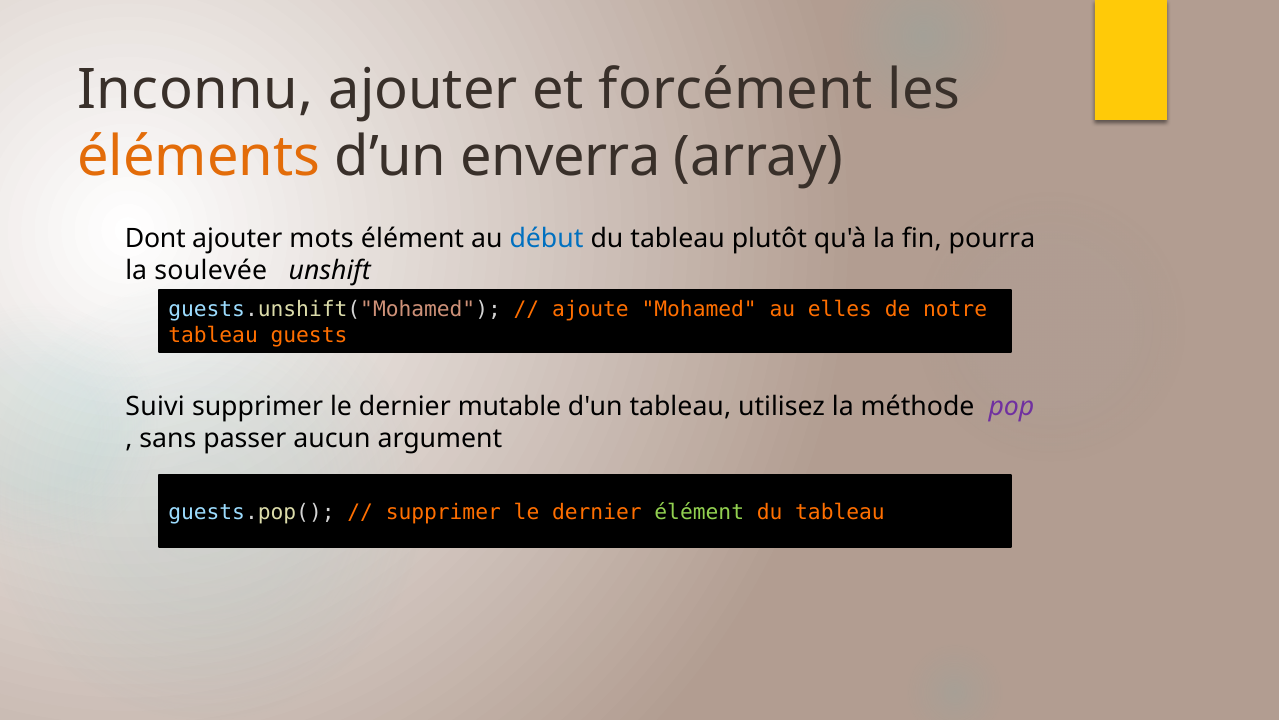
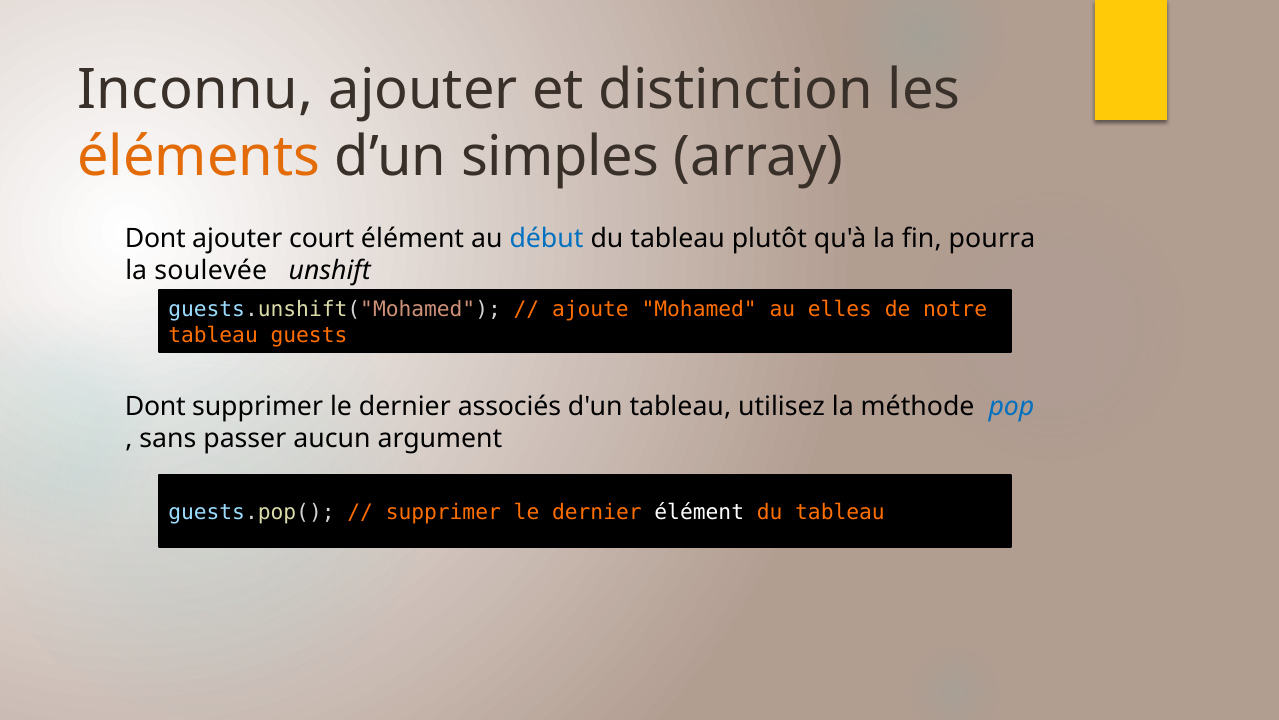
forcément: forcément -> distinction
enverra: enverra -> simples
mots: mots -> court
Suivi at (155, 406): Suivi -> Dont
mutable: mutable -> associés
pop colour: purple -> blue
élément at (699, 512) colour: light green -> white
